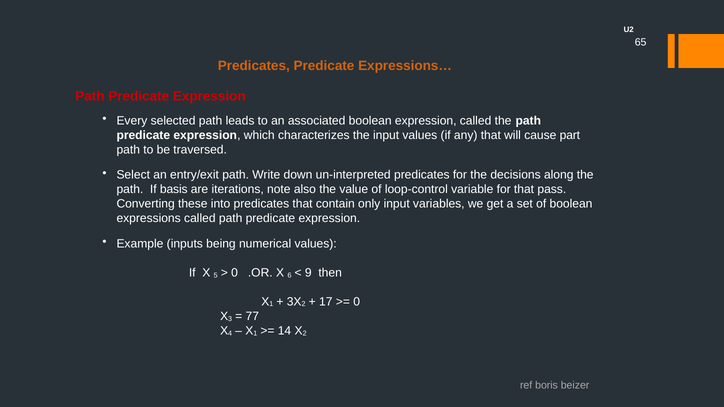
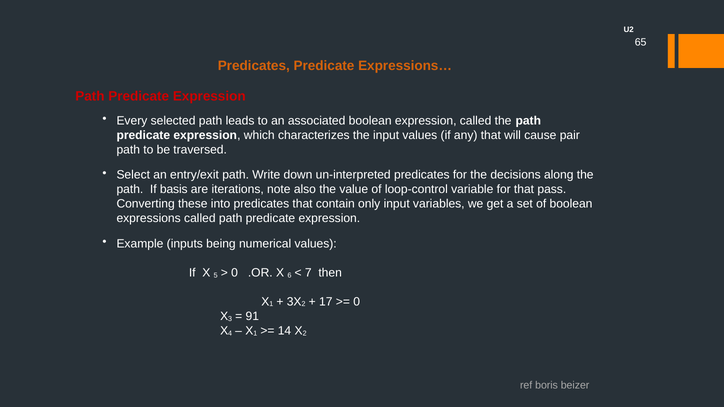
part: part -> pair
9: 9 -> 7
77: 77 -> 91
